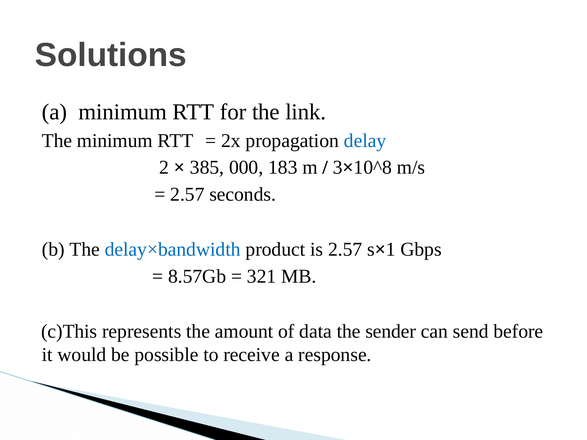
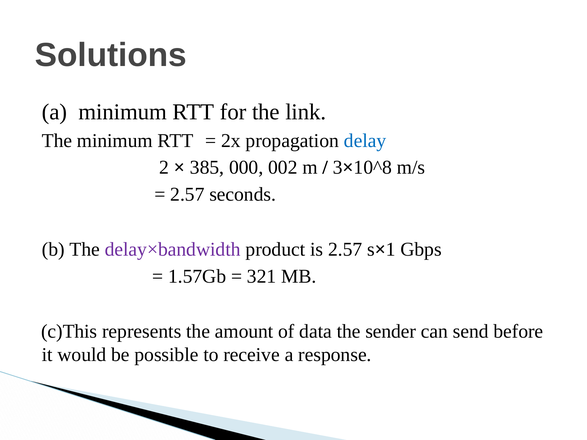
183: 183 -> 002
delay×bandwidth colour: blue -> purple
8.57Gb: 8.57Gb -> 1.57Gb
